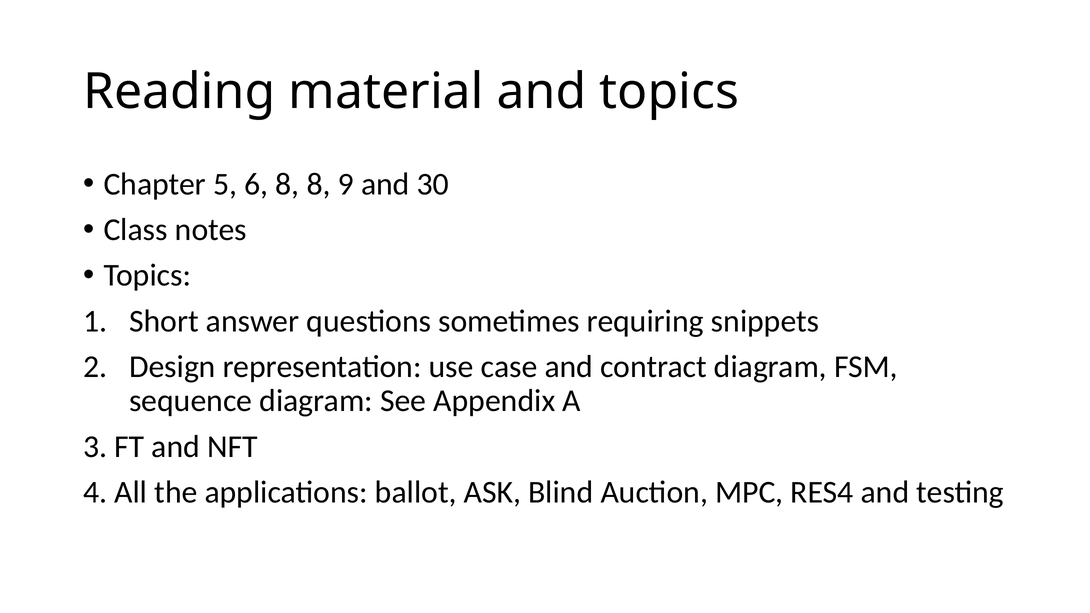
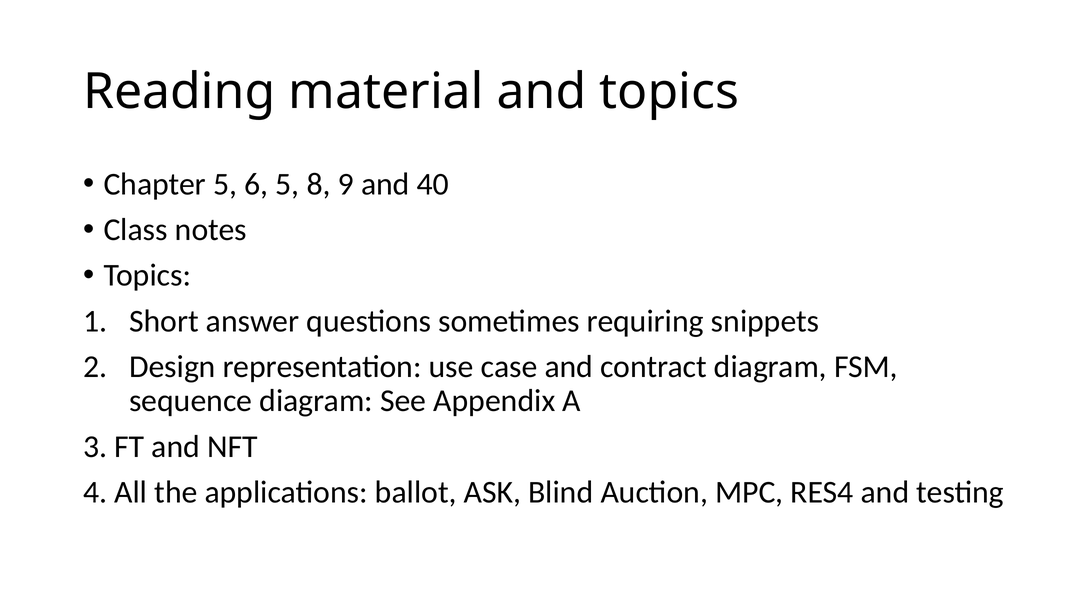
6 8: 8 -> 5
30: 30 -> 40
